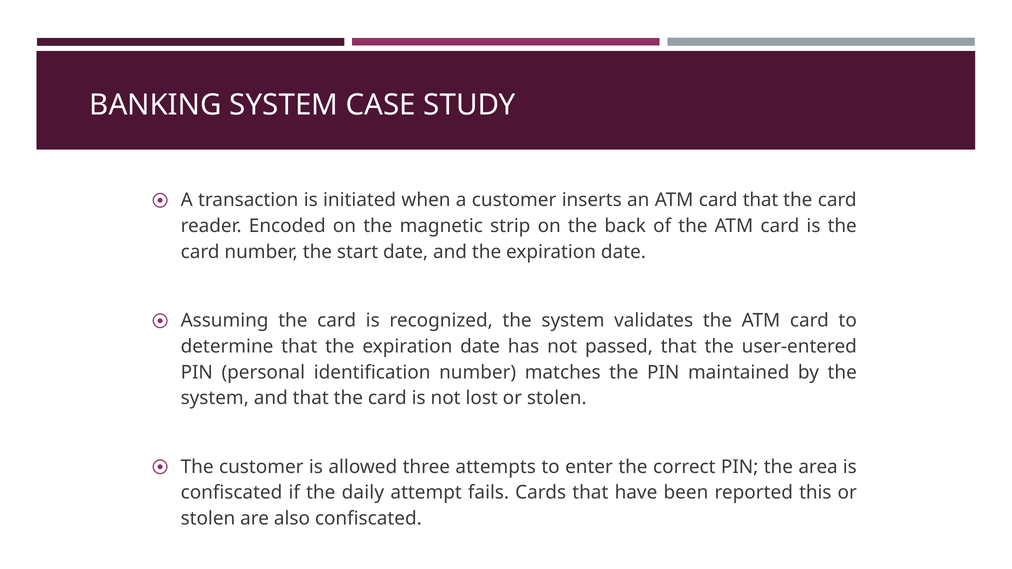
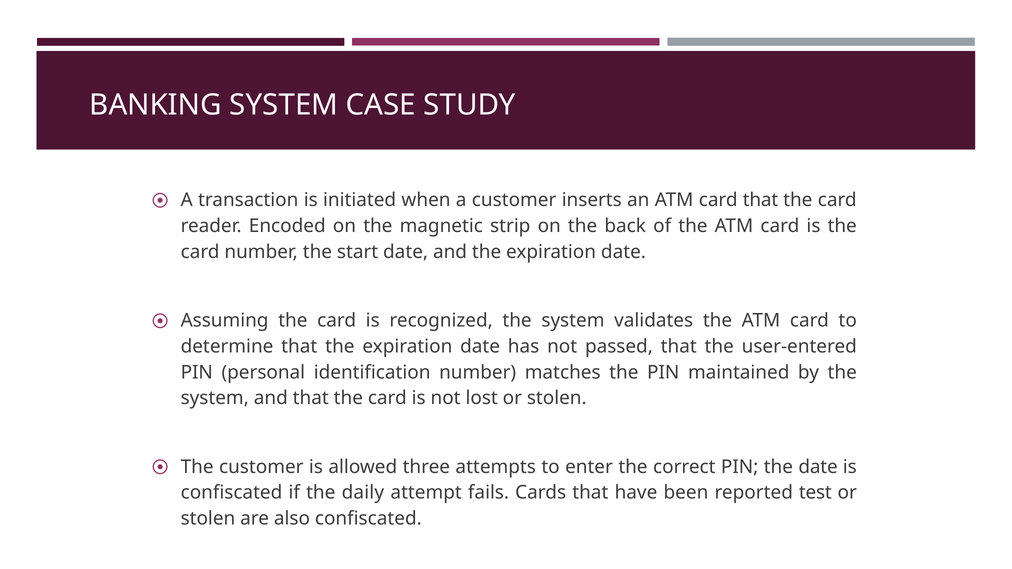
the area: area -> date
this: this -> test
